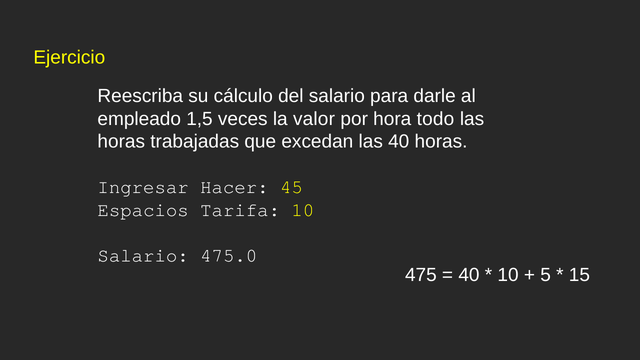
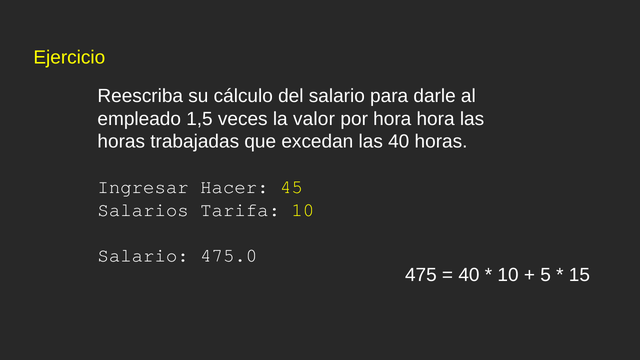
hora todo: todo -> hora
Espacios: Espacios -> Salarios
